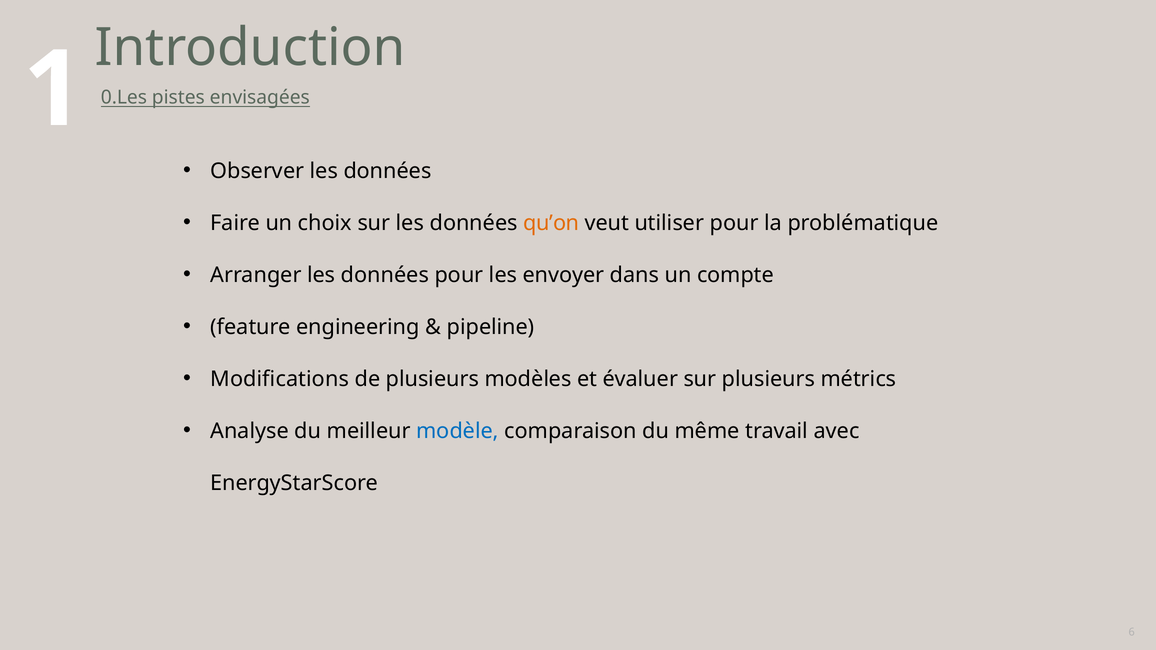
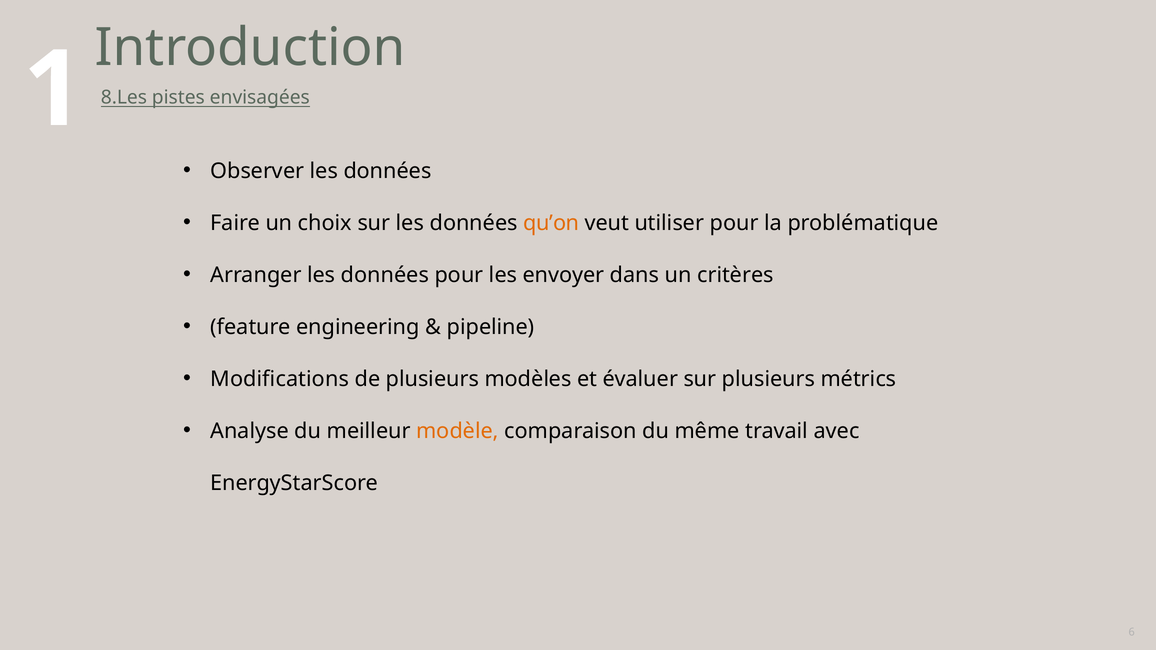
0.Les: 0.Les -> 8.Les
compte: compte -> critères
modèle colour: blue -> orange
